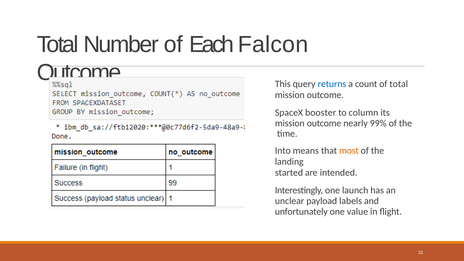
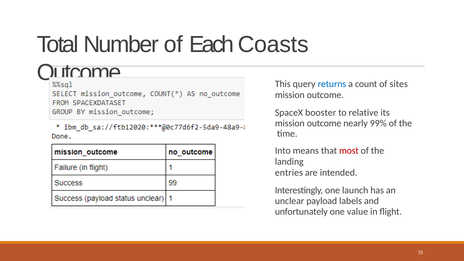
Falcon: Falcon -> Coasts
of total: total -> sites
column: column -> relative
most colour: orange -> red
started: started -> entries
